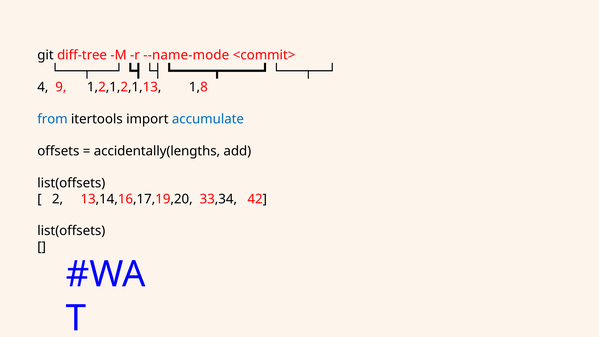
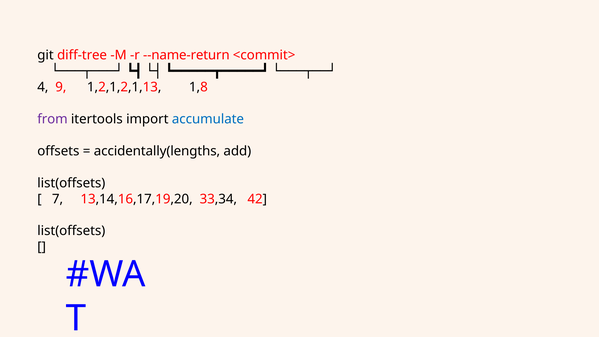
--name-mode: --name-mode -> --name-return
from colour: blue -> purple
2: 2 -> 7
